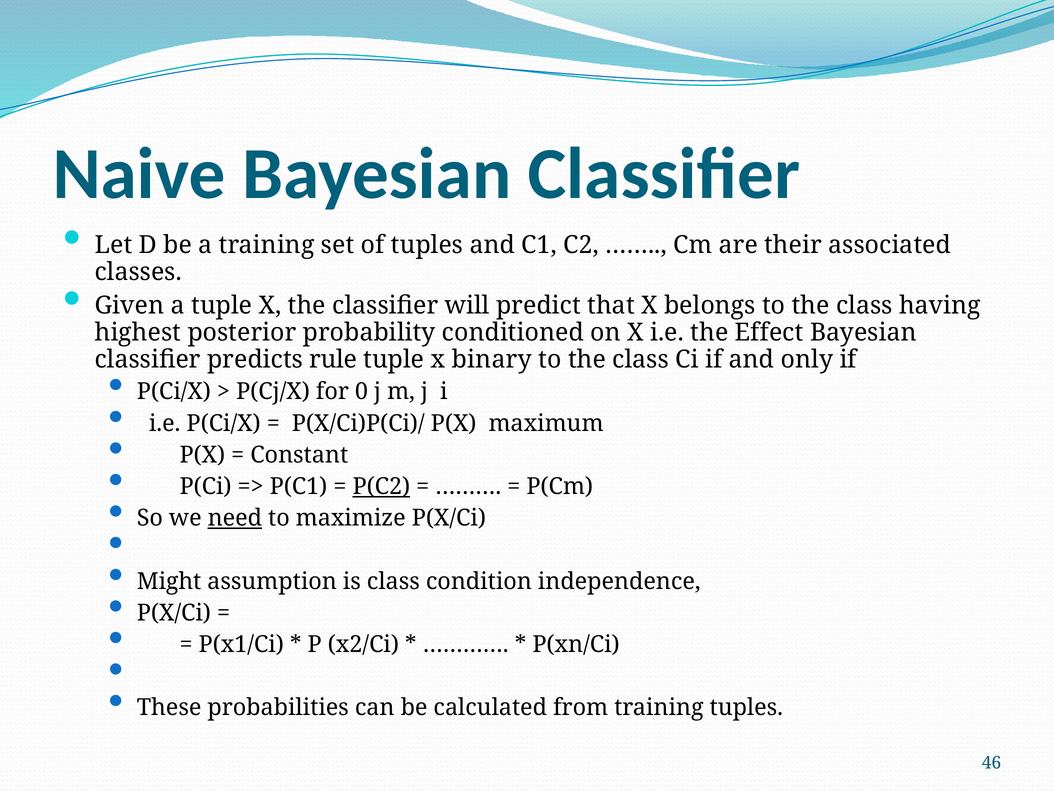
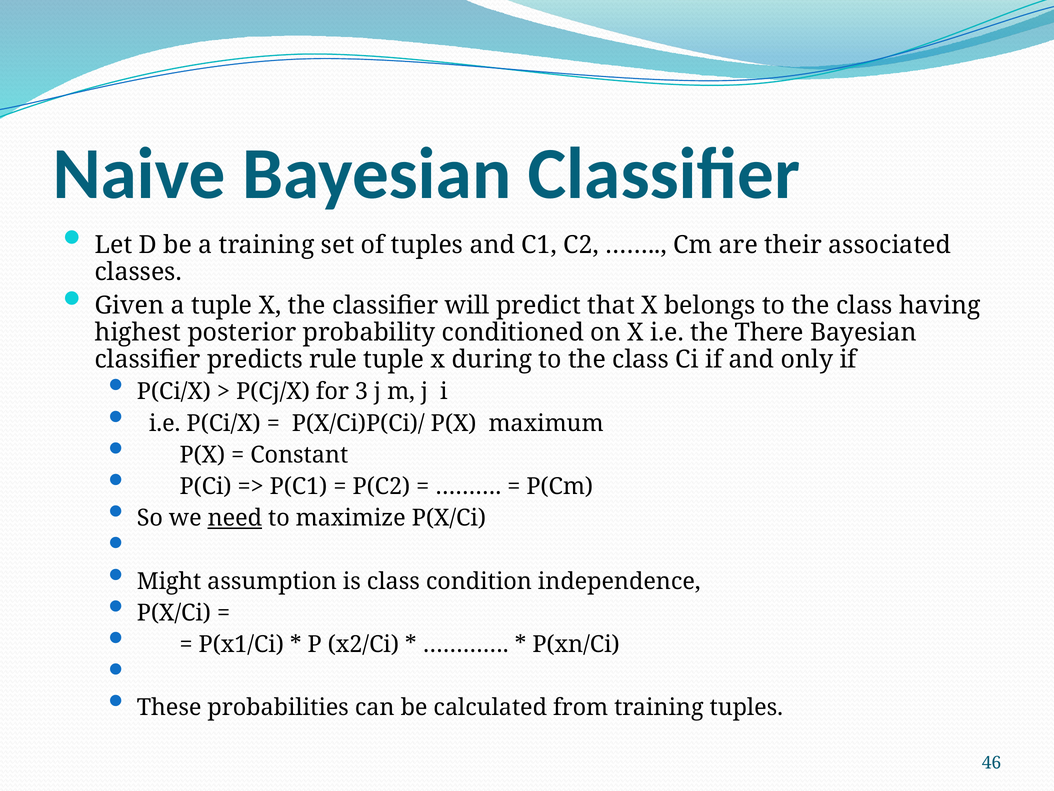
Effect: Effect -> There
binary: binary -> during
0: 0 -> 3
P(C2 underline: present -> none
